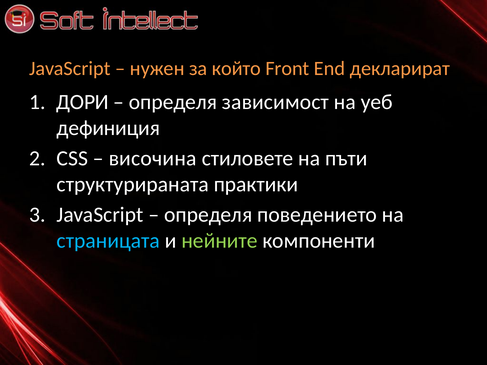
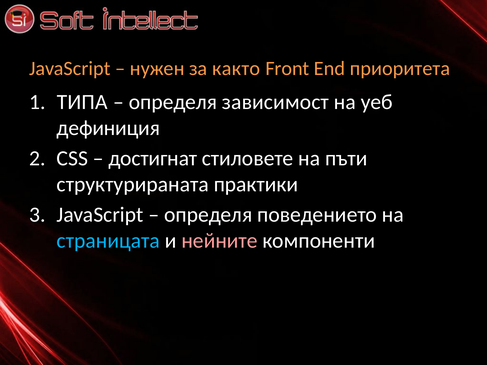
който: който -> както
декларират: декларират -> приоритета
ДОРИ: ДОРИ -> ТИПА
височина: височина -> достигнат
нейните colour: light green -> pink
